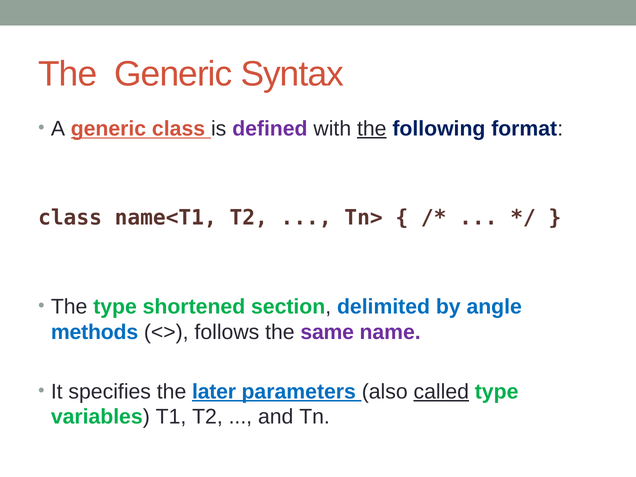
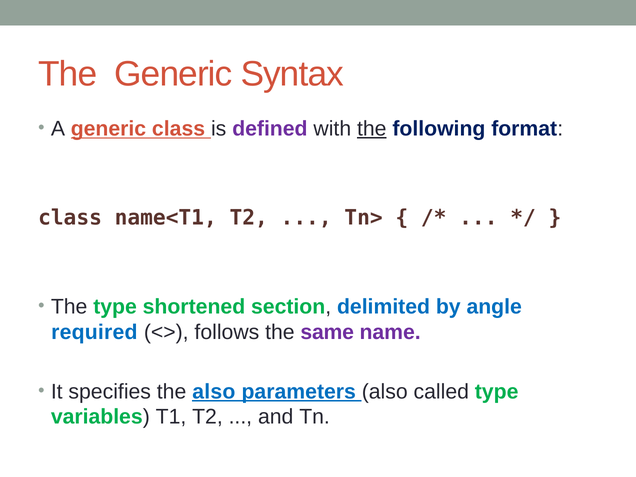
methods: methods -> required
the later: later -> also
called underline: present -> none
